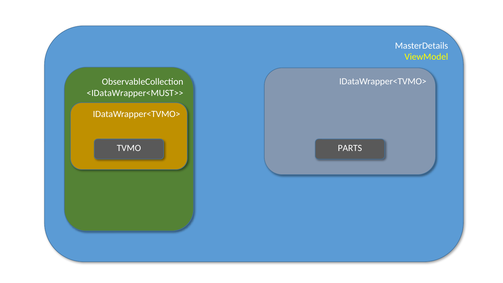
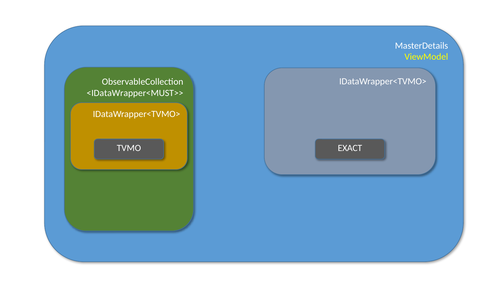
PARTS: PARTS -> EXACT
